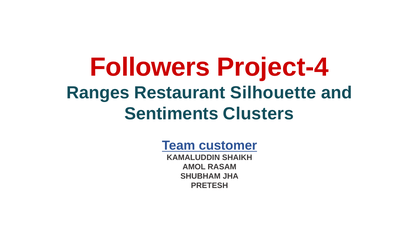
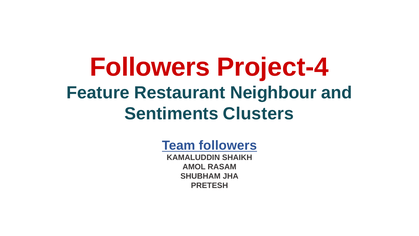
Ranges: Ranges -> Feature
Silhouette: Silhouette -> Neighbour
Team customer: customer -> followers
